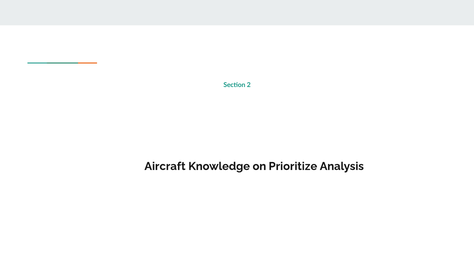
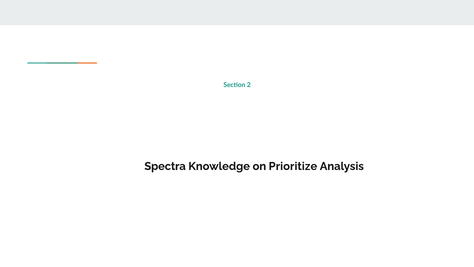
Aircraft: Aircraft -> Spectra
